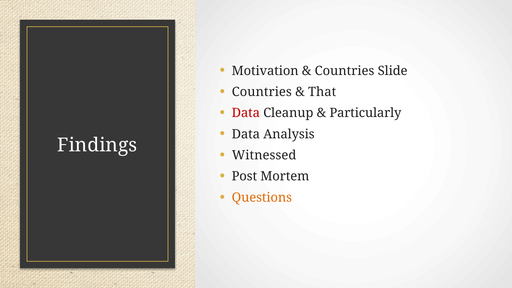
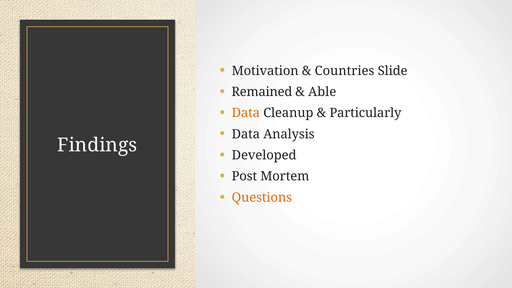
Countries at (262, 92): Countries -> Remained
That: That -> Able
Data at (246, 113) colour: red -> orange
Witnessed: Witnessed -> Developed
